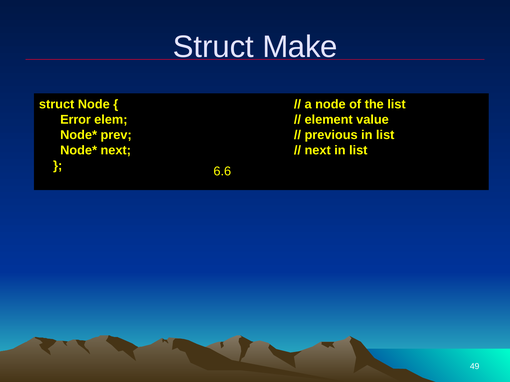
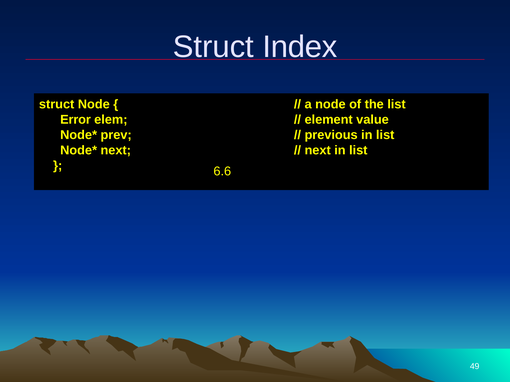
Make: Make -> Index
